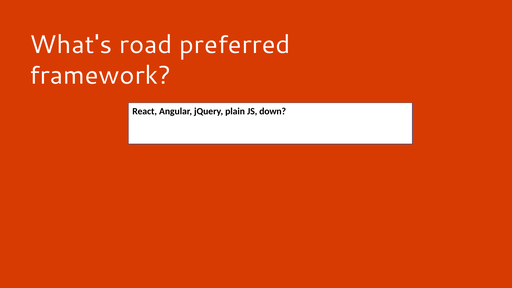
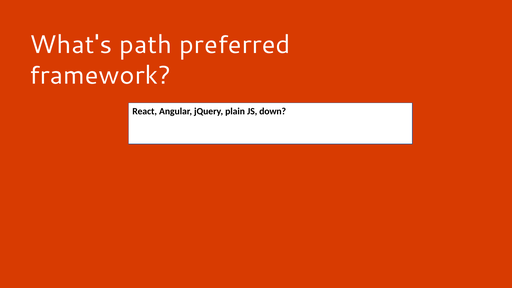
road: road -> path
